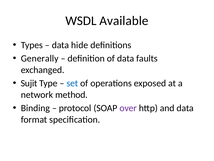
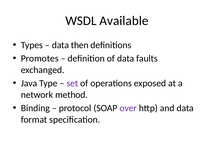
hide: hide -> then
Generally: Generally -> Promotes
Sujit: Sujit -> Java
set colour: blue -> purple
